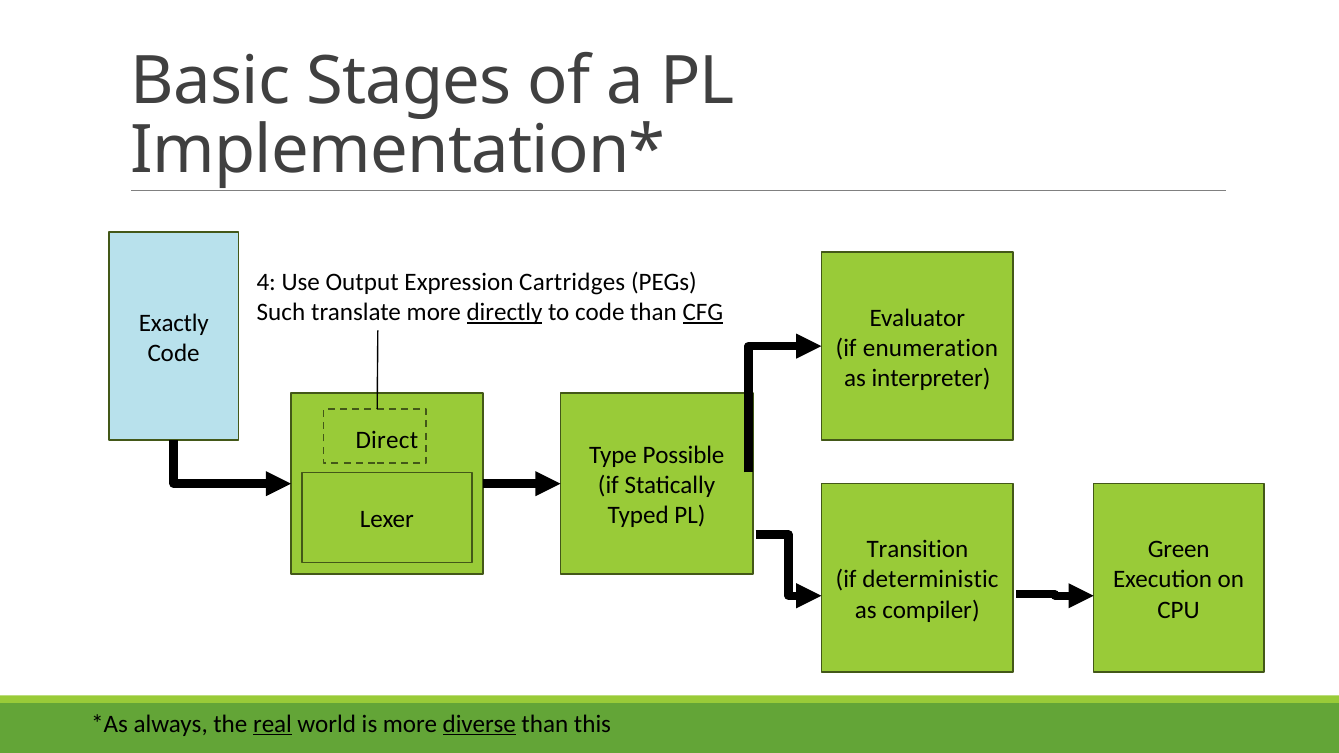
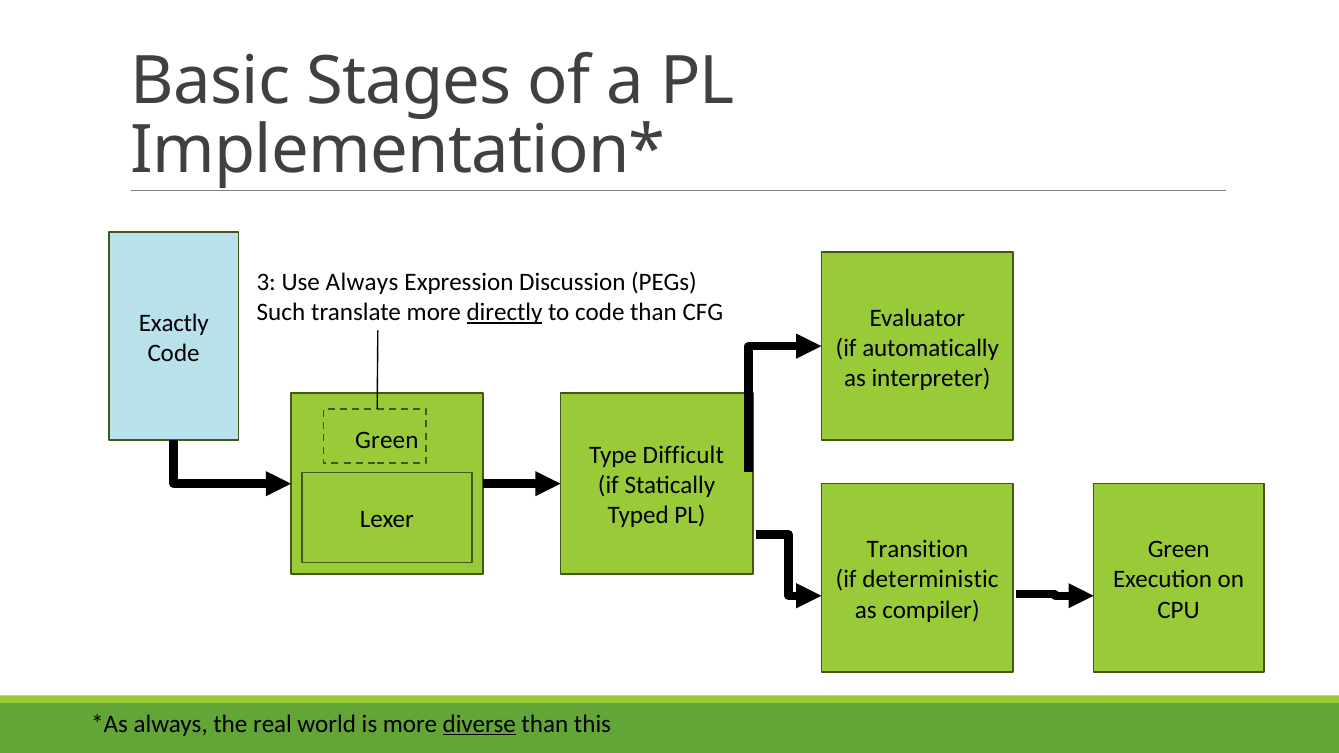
4: 4 -> 3
Use Output: Output -> Always
Cartridges: Cartridges -> Discussion
CFG underline: present -> none
enumeration: enumeration -> automatically
Direct at (387, 440): Direct -> Green
Possible: Possible -> Difficult
real underline: present -> none
